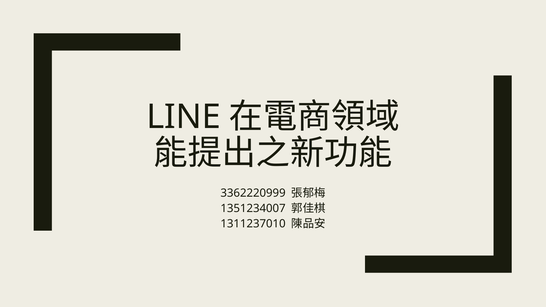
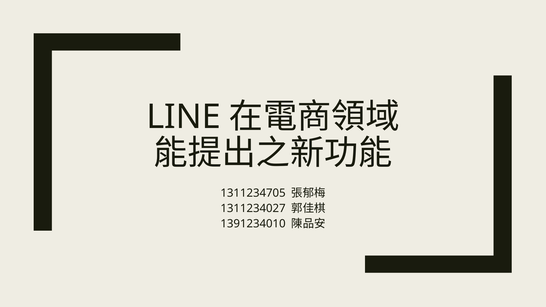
3362220999: 3362220999 -> 1311234705
1351234007: 1351234007 -> 1311234027
1311237010: 1311237010 -> 1391234010
